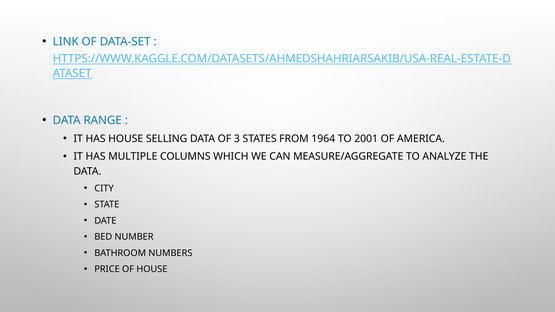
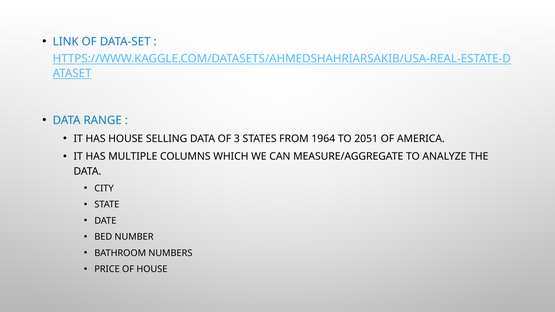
2001: 2001 -> 2051
